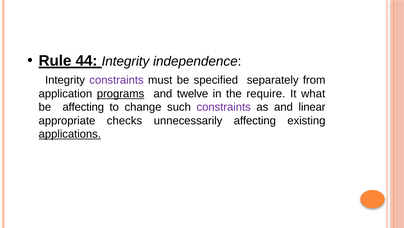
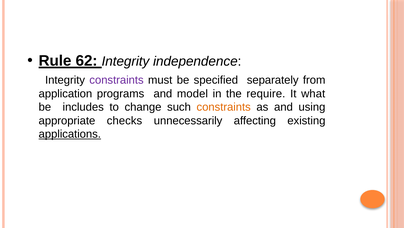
44: 44 -> 62
programs underline: present -> none
twelve: twelve -> model
be affecting: affecting -> includes
constraints at (224, 107) colour: purple -> orange
linear: linear -> using
